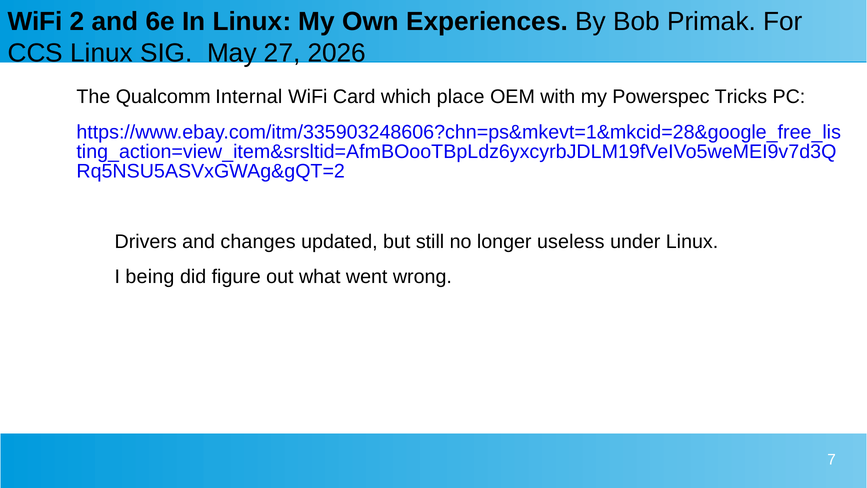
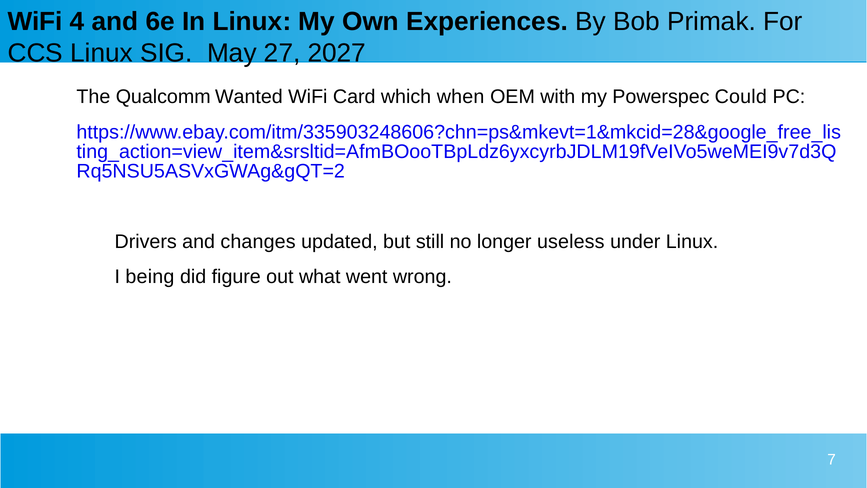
2: 2 -> 4
2026: 2026 -> 2027
Internal: Internal -> Wanted
place: place -> when
Tricks: Tricks -> Could
